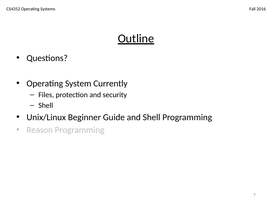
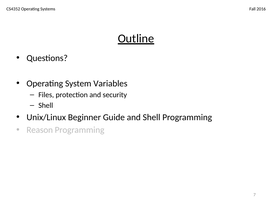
Currently: Currently -> Variables
